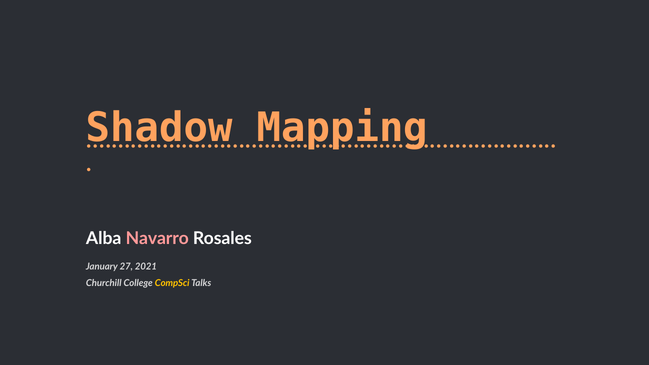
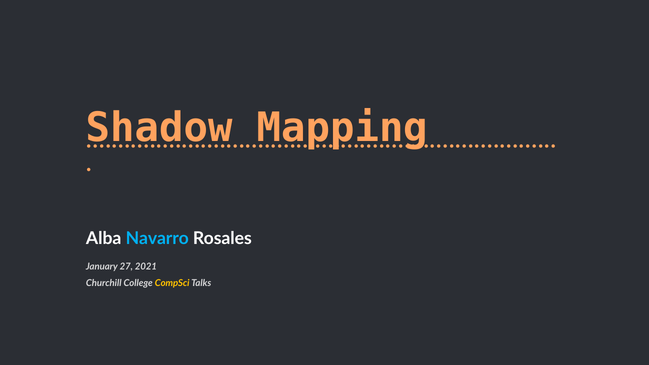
Navarro colour: pink -> light blue
